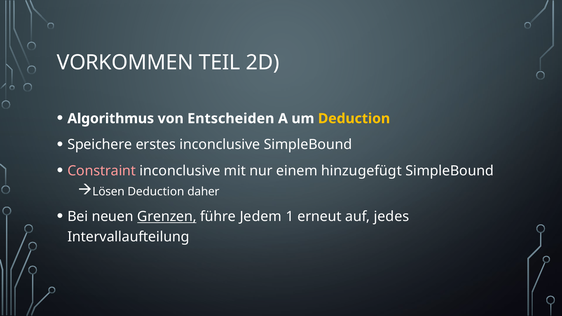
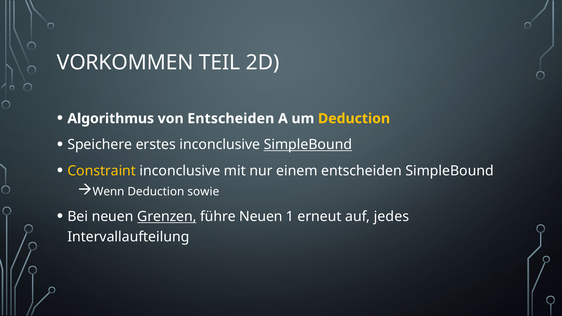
SimpleBound at (308, 145) underline: none -> present
Constraint colour: pink -> yellow
einem hinzugefügt: hinzugefügt -> entscheiden
Lösen: Lösen -> Wenn
daher: daher -> sowie
führe Jedem: Jedem -> Neuen
